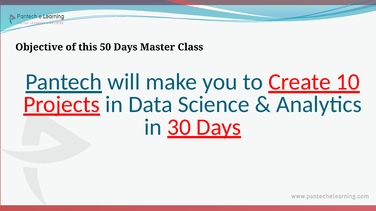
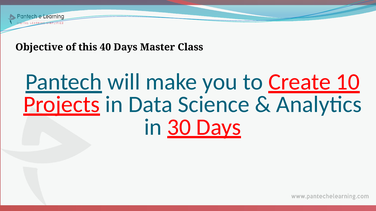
50: 50 -> 40
